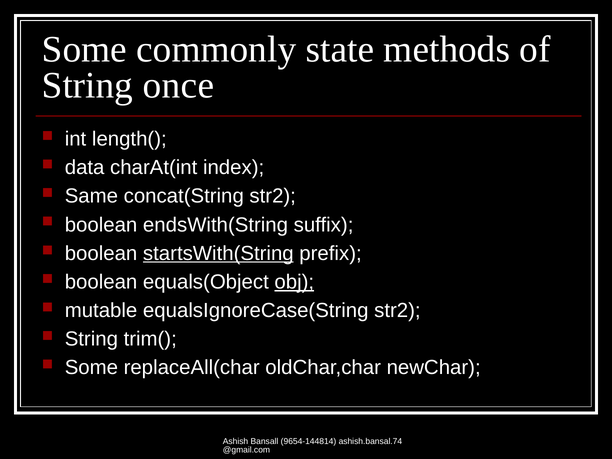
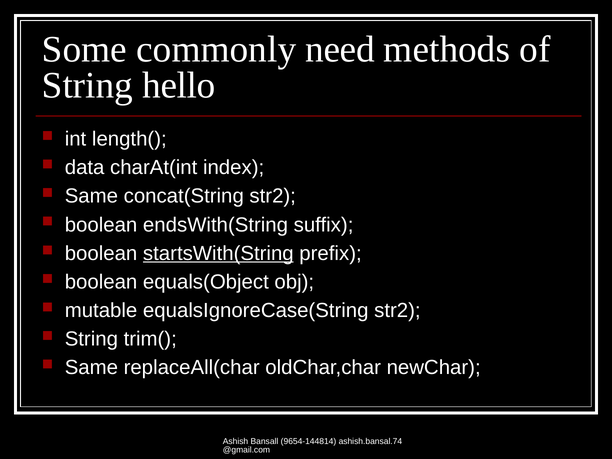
state: state -> need
once: once -> hello
obj underline: present -> none
Some at (91, 368): Some -> Same
